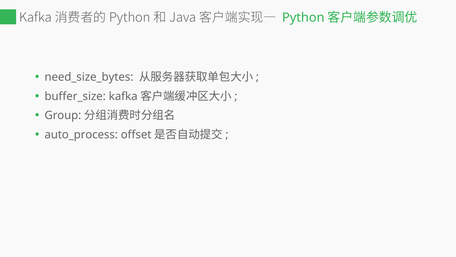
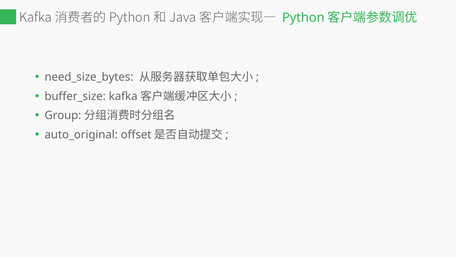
auto_process: auto_process -> auto_original
